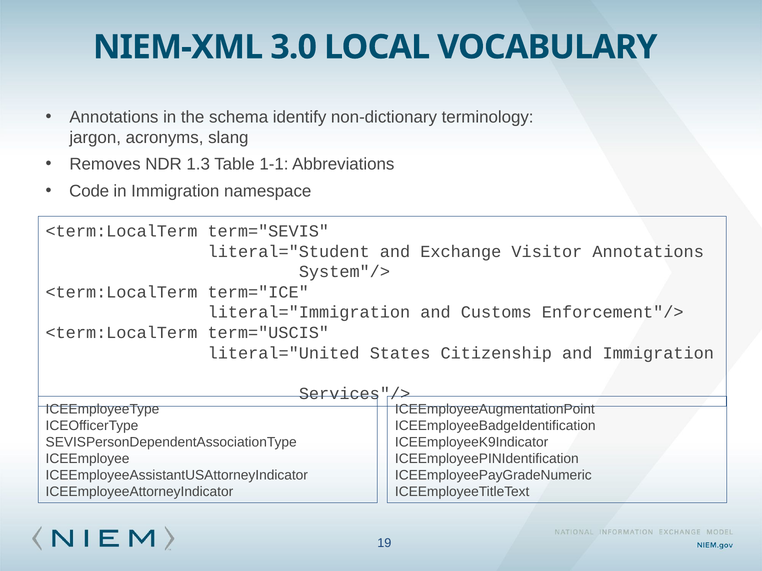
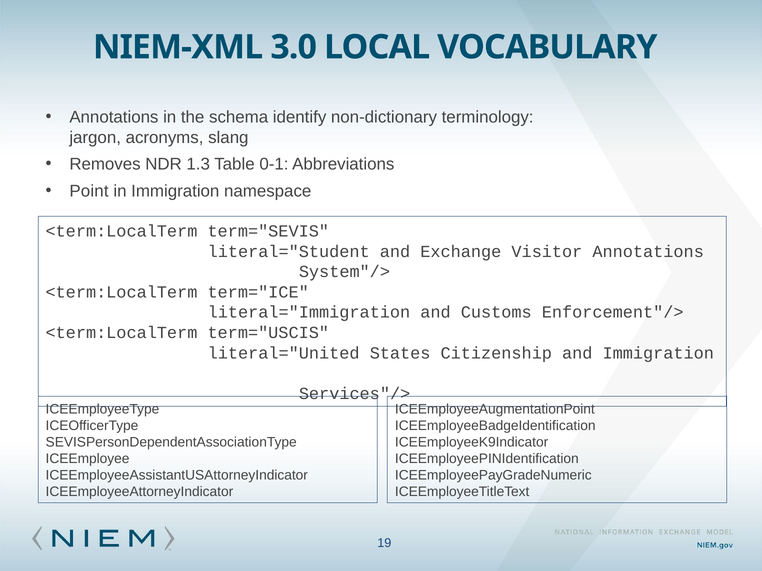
1-1: 1-1 -> 0-1
Code: Code -> Point
